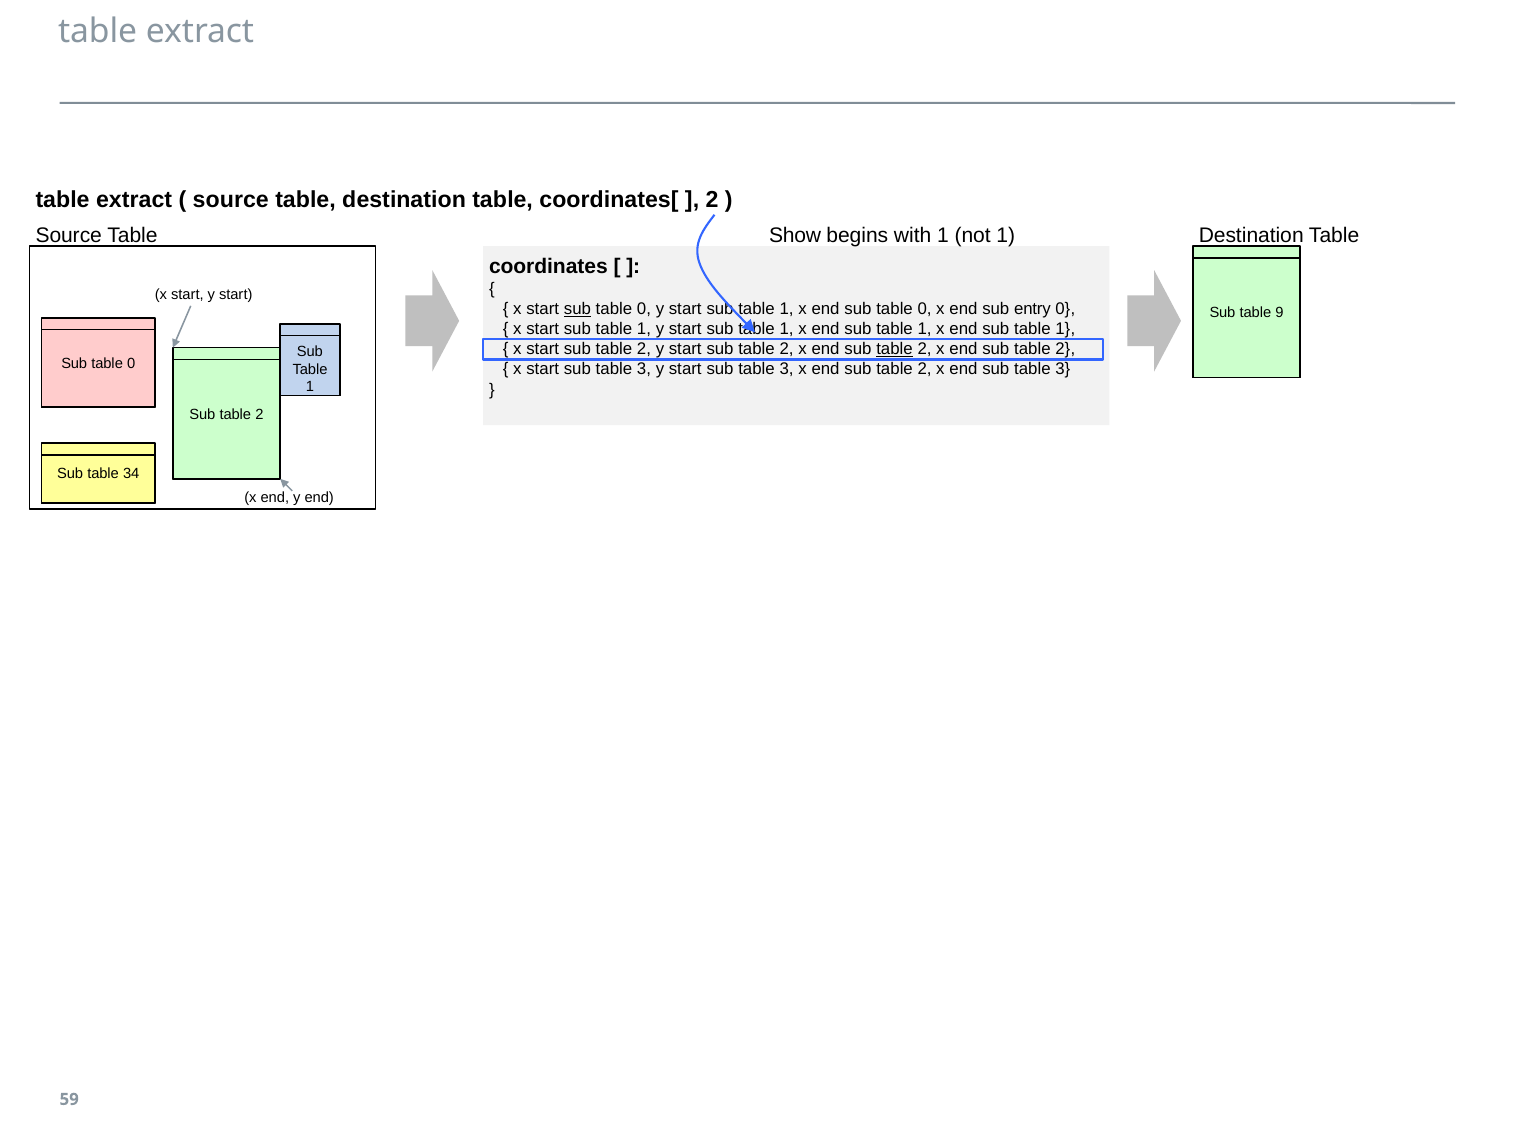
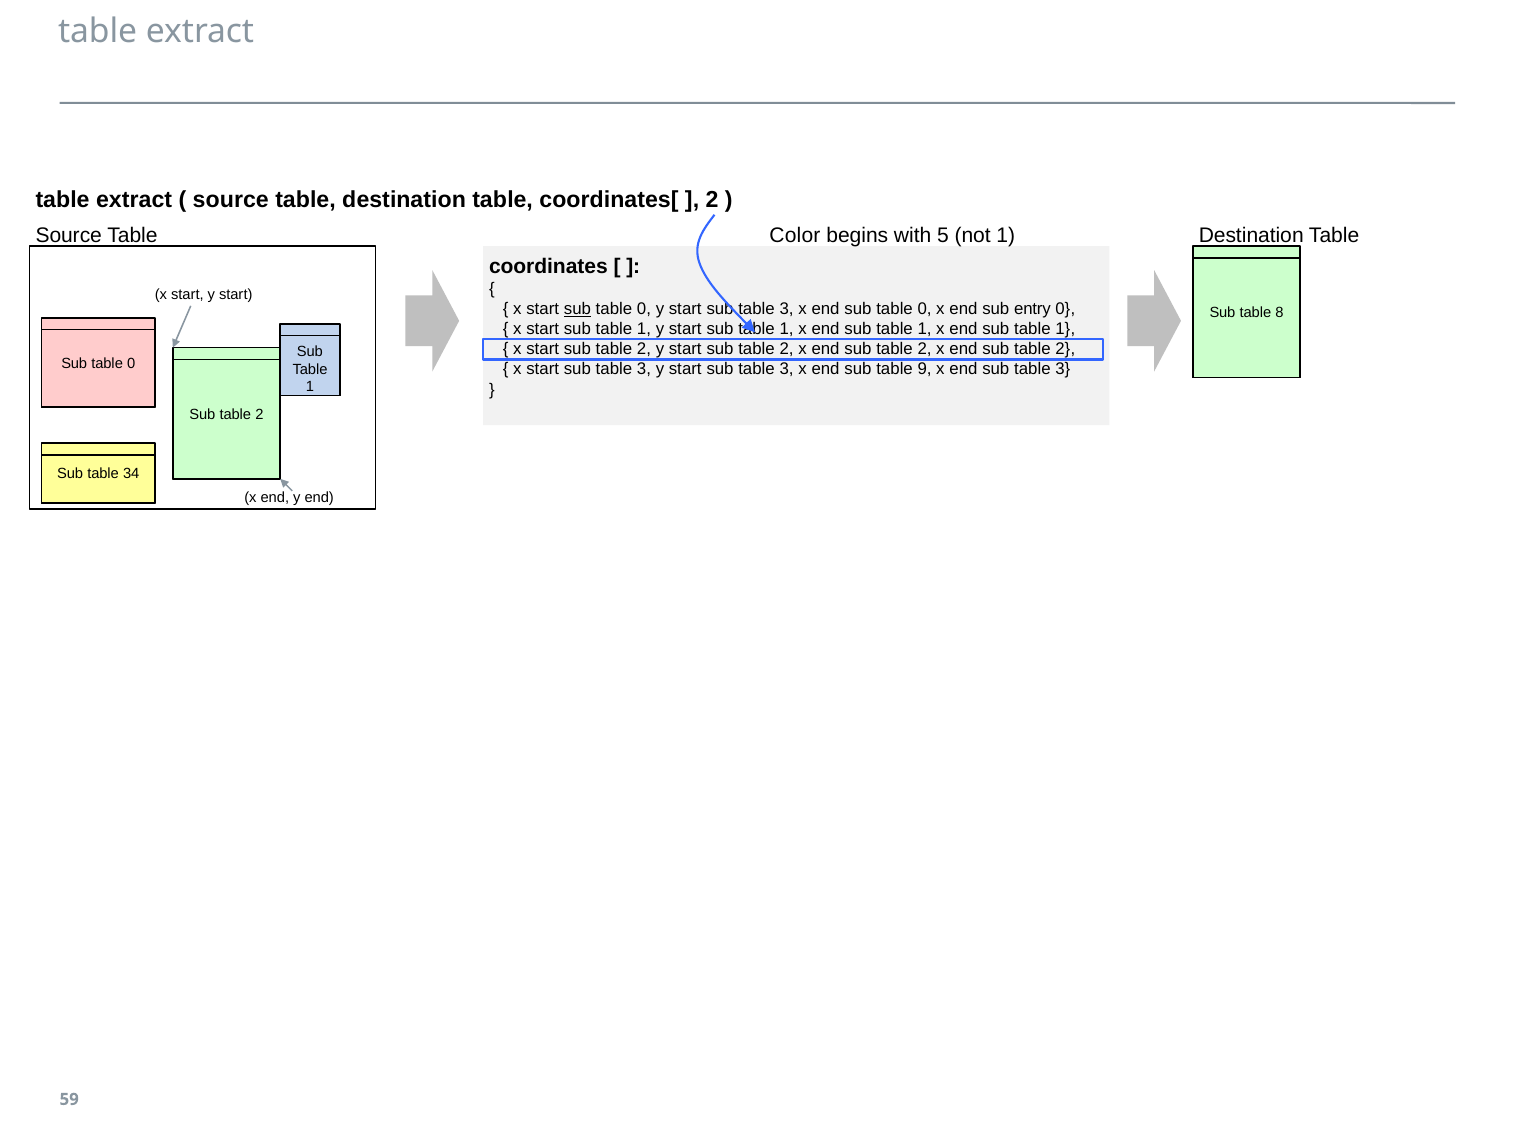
Show: Show -> Color
with 1: 1 -> 5
1 at (787, 309): 1 -> 3
9: 9 -> 8
table at (895, 349) underline: present -> none
2 at (925, 369): 2 -> 9
